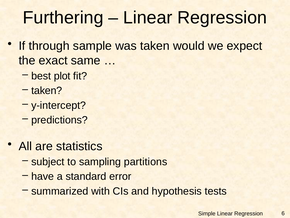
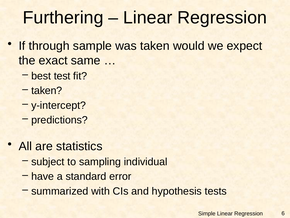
plot: plot -> test
partitions: partitions -> individual
